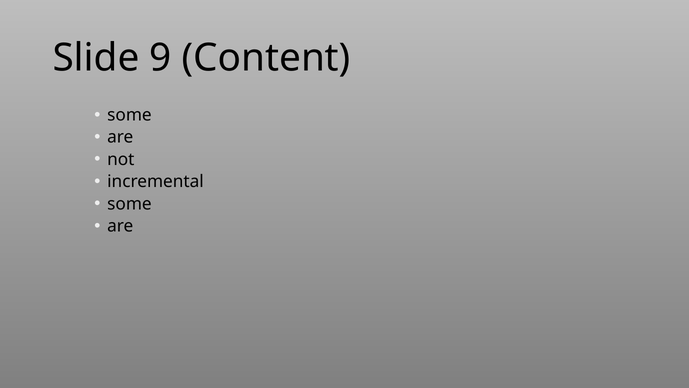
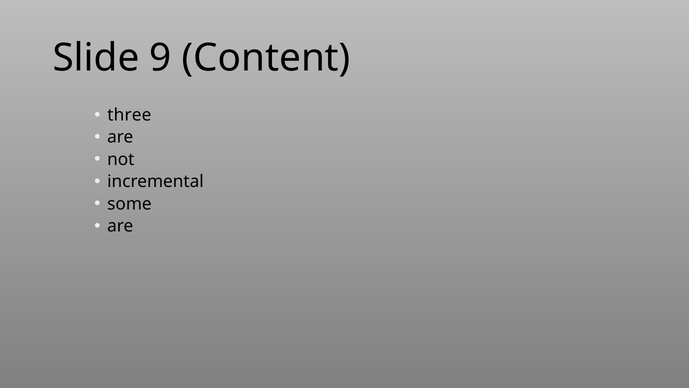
some at (129, 115): some -> three
